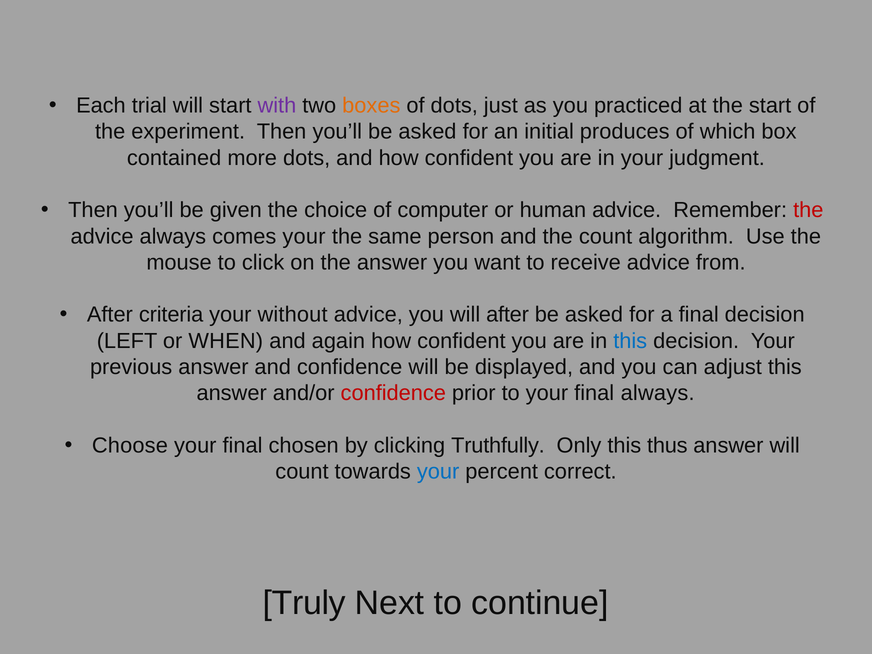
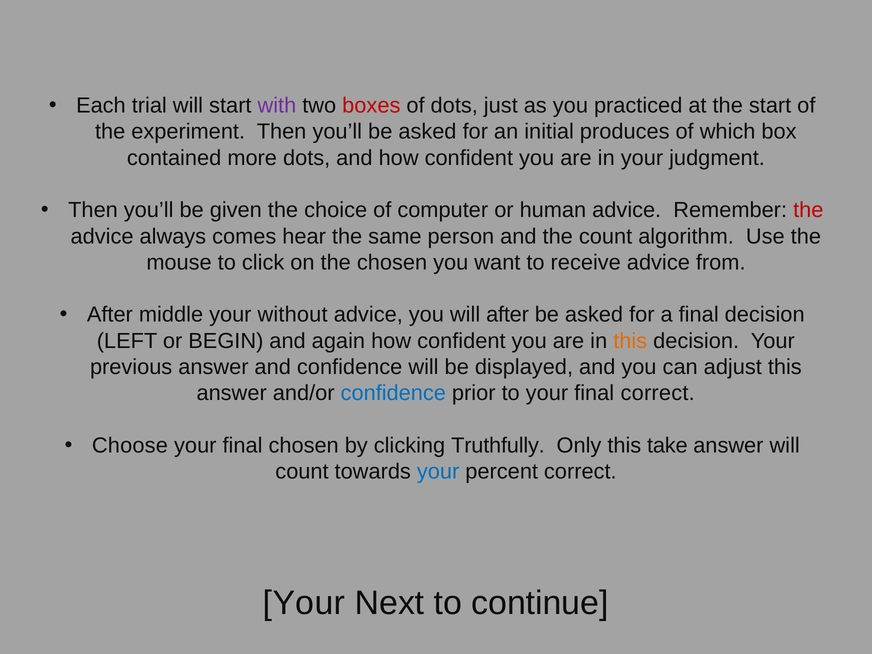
boxes colour: orange -> red
comes your: your -> hear
the answer: answer -> chosen
criteria: criteria -> middle
WHEN: WHEN -> BEGIN
this at (630, 341) colour: blue -> orange
confidence at (393, 393) colour: red -> blue
final always: always -> correct
thus: thus -> take
Truly at (304, 603): Truly -> Your
